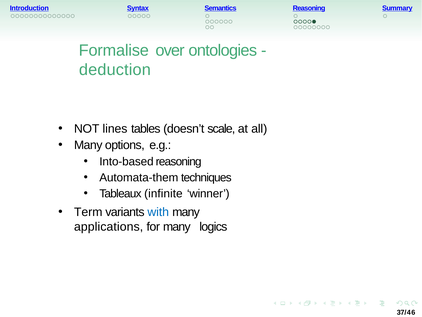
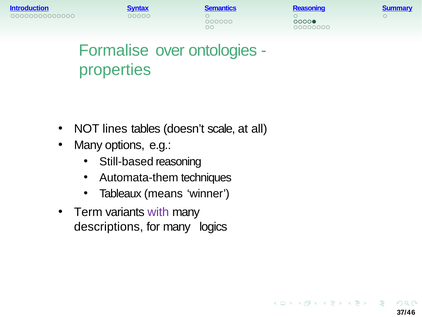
deduction: deduction -> properties
Into-based: Into-based -> Still-based
infinite: infinite -> means
with colour: blue -> purple
applications: applications -> descriptions
